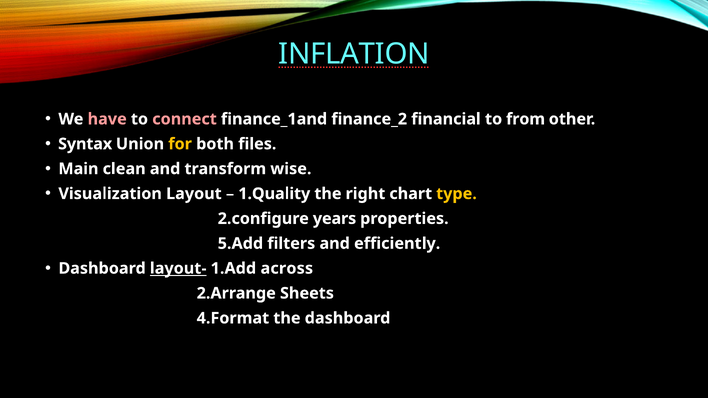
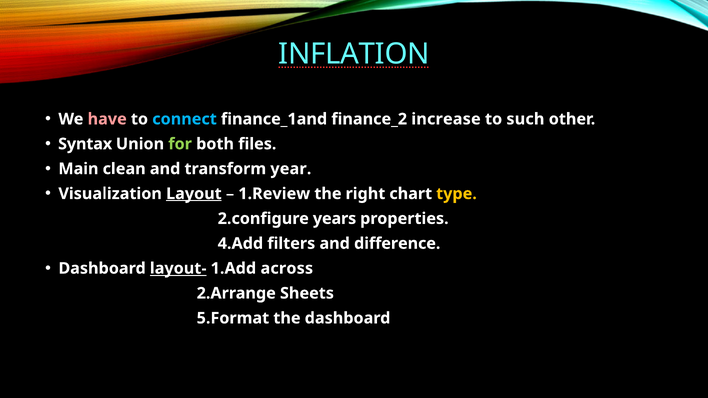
connect colour: pink -> light blue
financial: financial -> increase
from: from -> such
for colour: yellow -> light green
wise: wise -> year
Layout underline: none -> present
1.Quality: 1.Quality -> 1.Review
5.Add: 5.Add -> 4.Add
efficiently: efficiently -> difference
4.Format: 4.Format -> 5.Format
